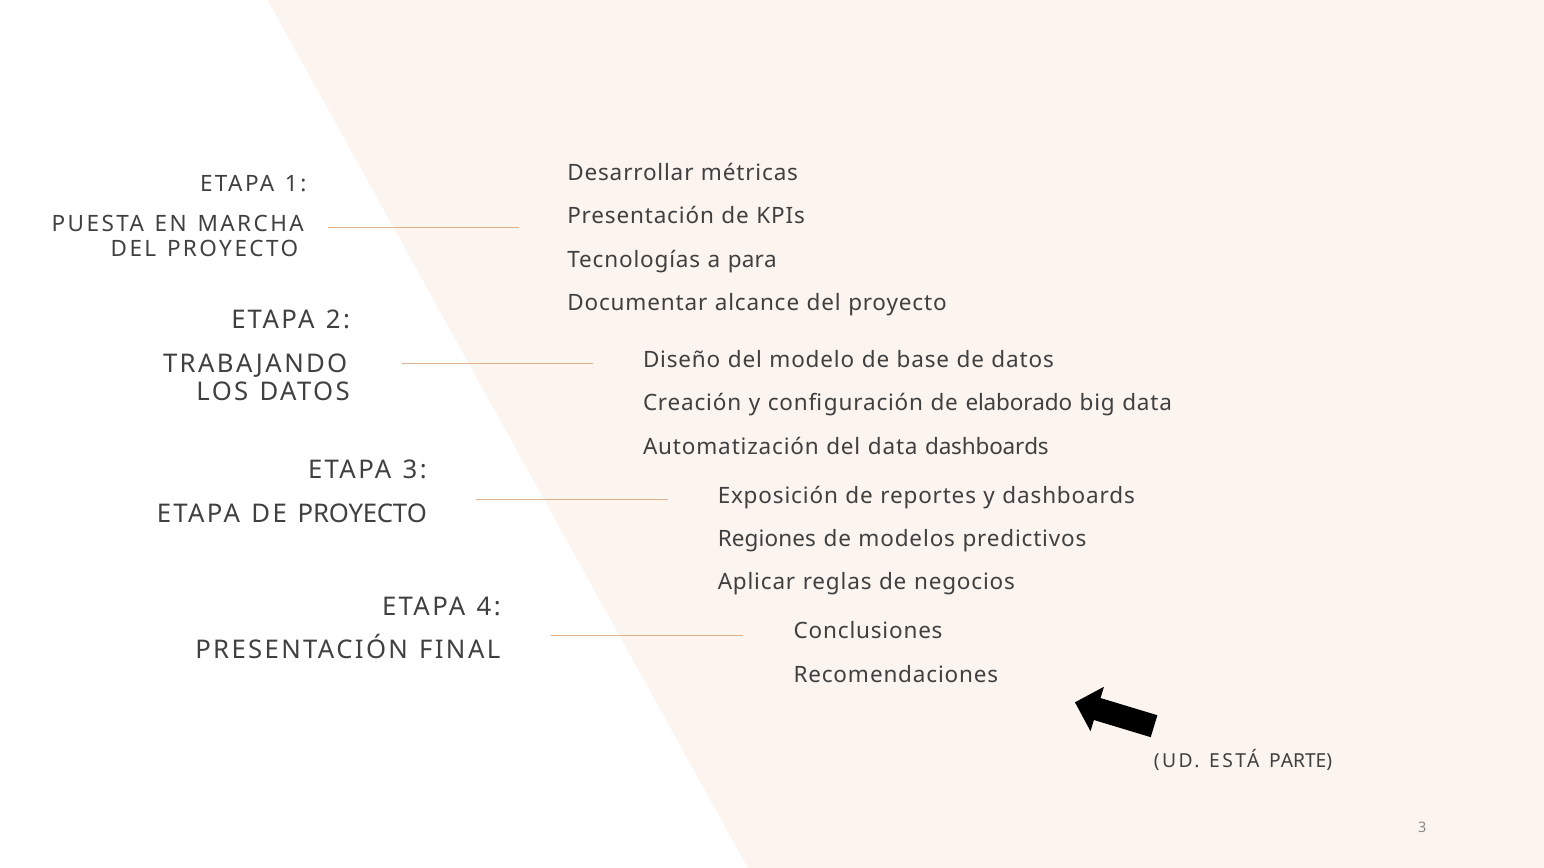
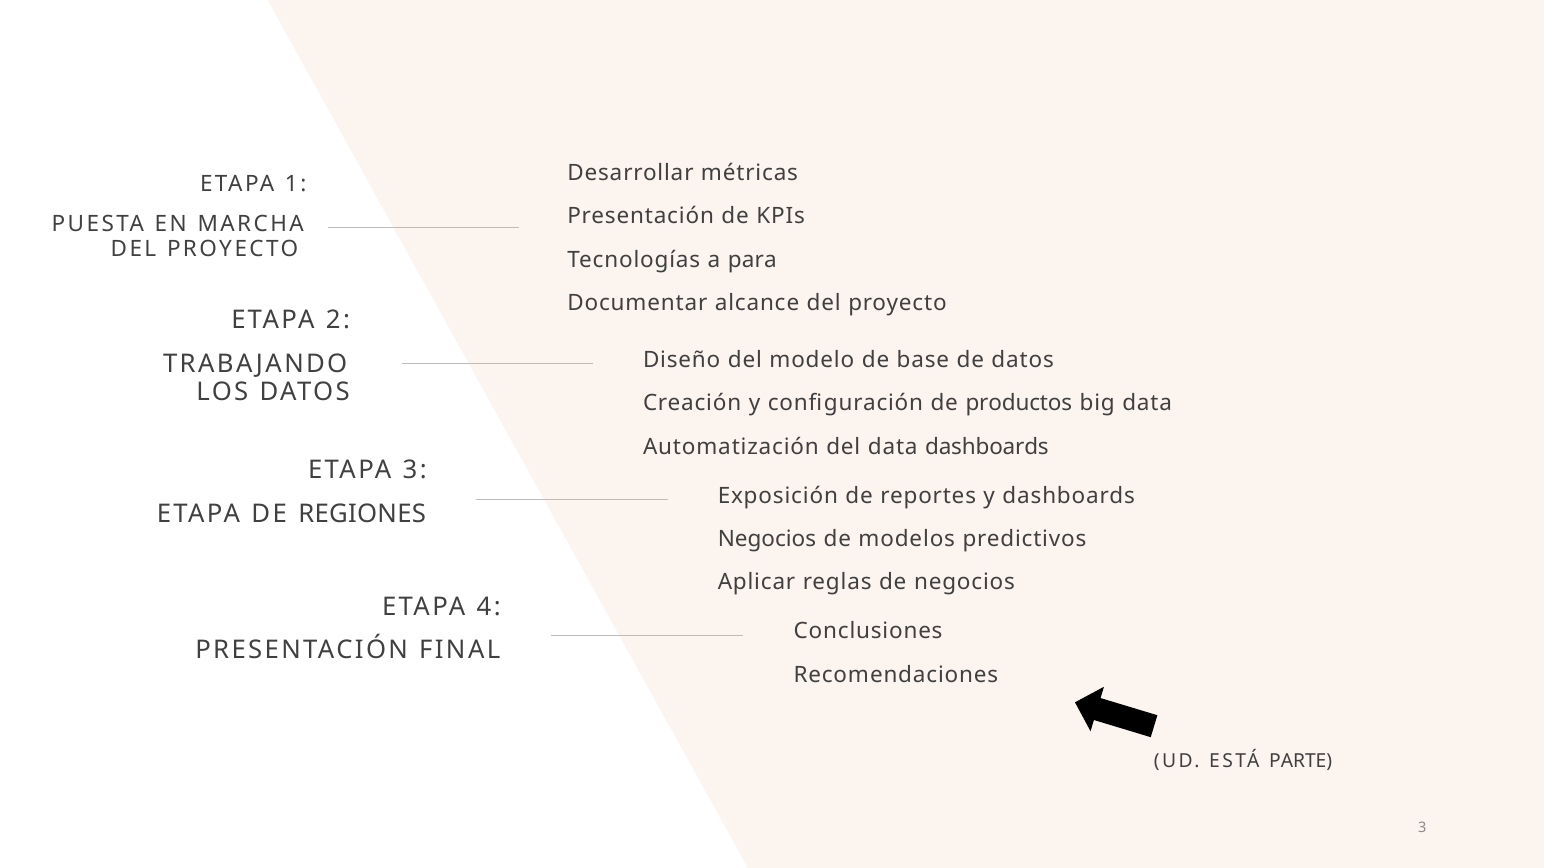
elaborado: elaborado -> productos
DE PROYECTO: PROYECTO -> REGIONES
Regiones at (767, 540): Regiones -> Negocios
